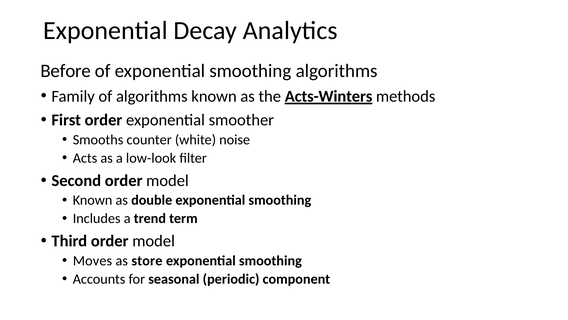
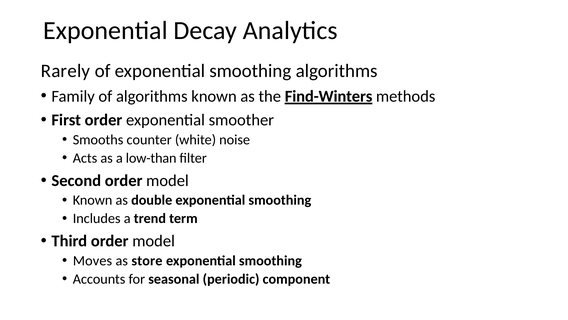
Before: Before -> Rarely
Acts-Winters: Acts-Winters -> Find-Winters
low-look: low-look -> low-than
